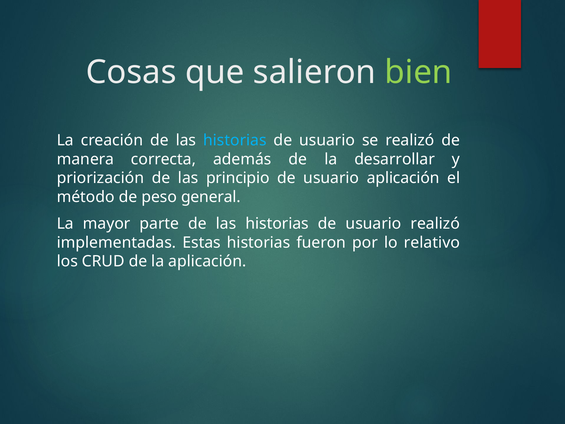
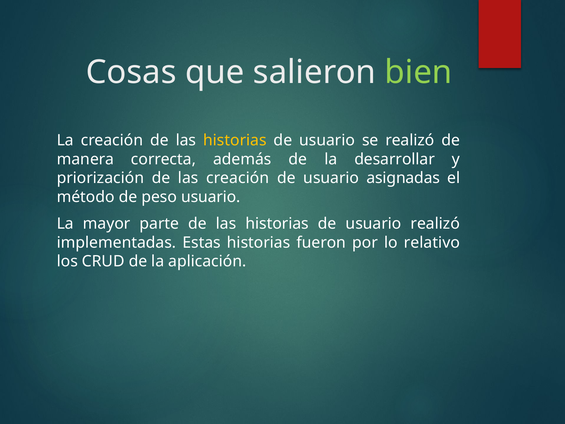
historias at (235, 140) colour: light blue -> yellow
las principio: principio -> creación
usuario aplicación: aplicación -> asignadas
peso general: general -> usuario
